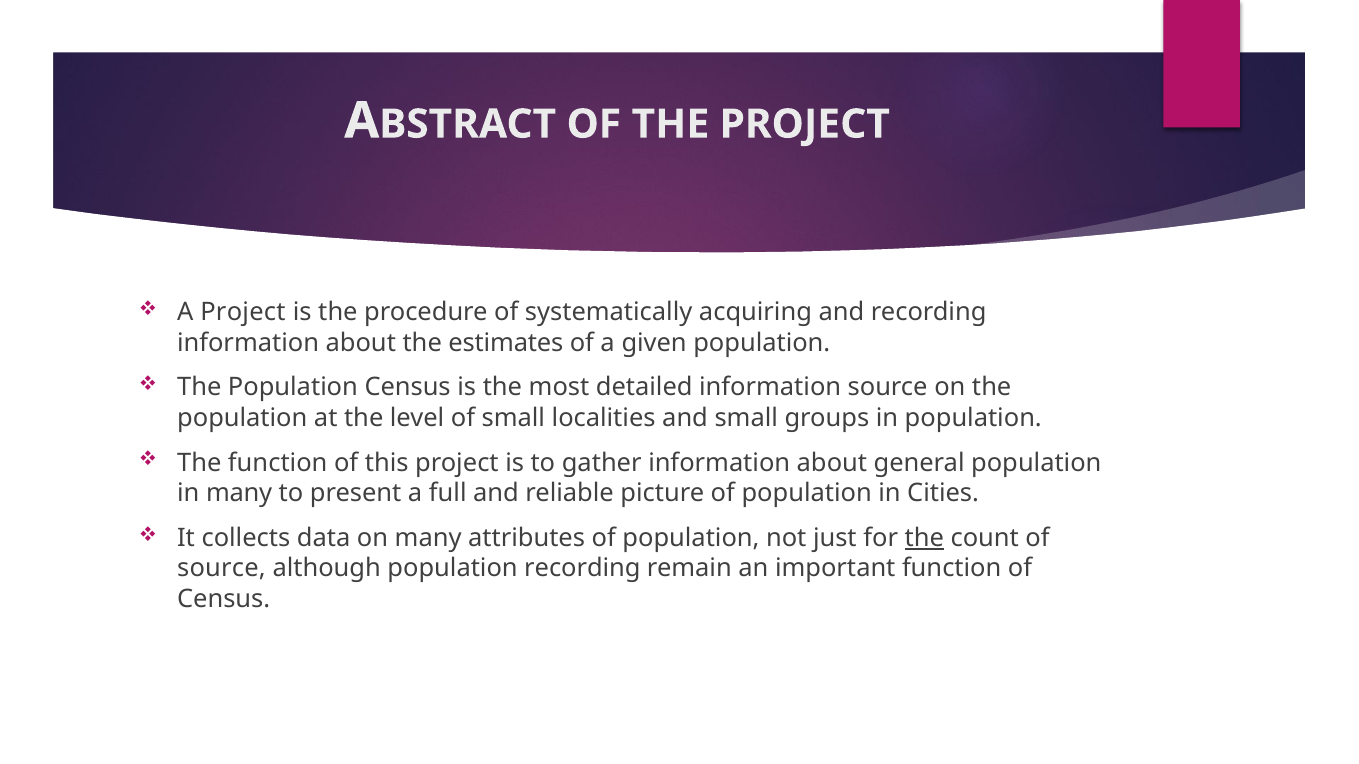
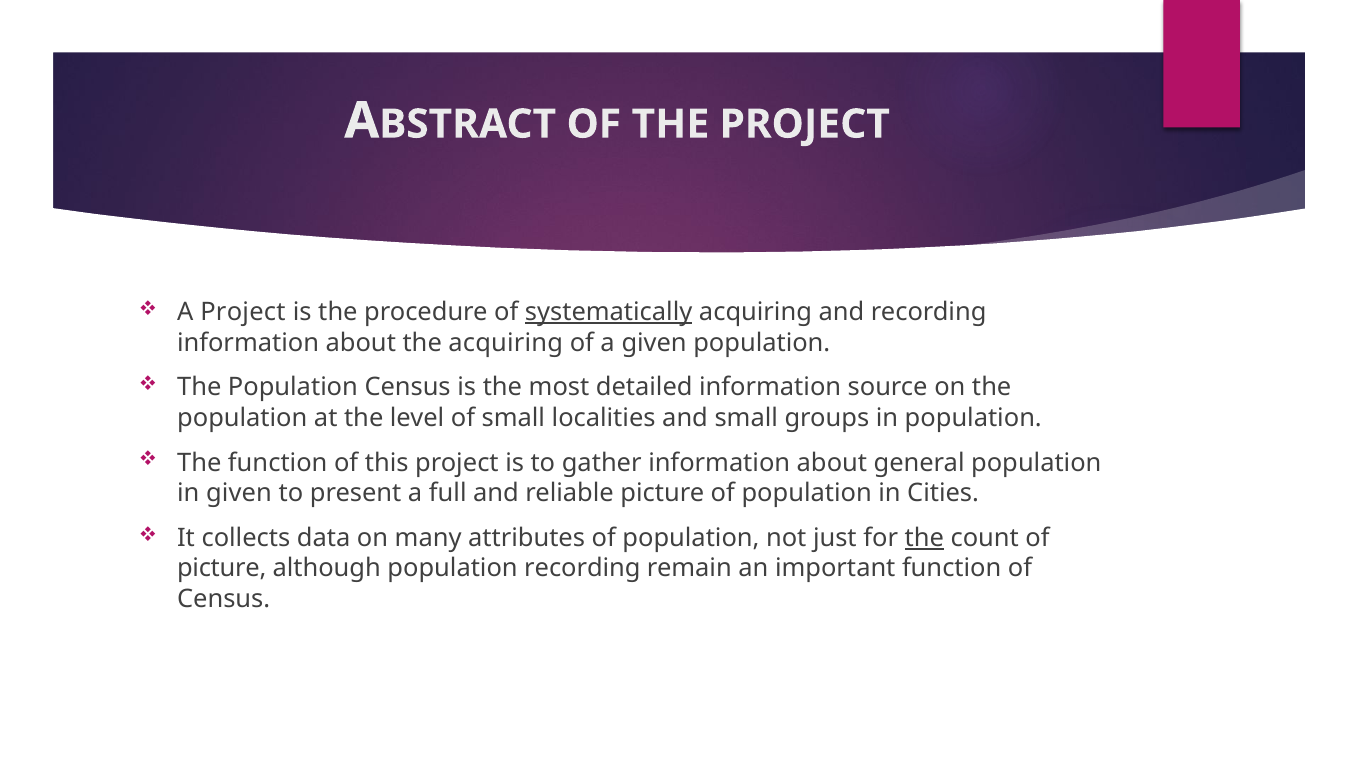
systematically underline: none -> present
the estimates: estimates -> acquiring
in many: many -> given
source at (221, 569): source -> picture
